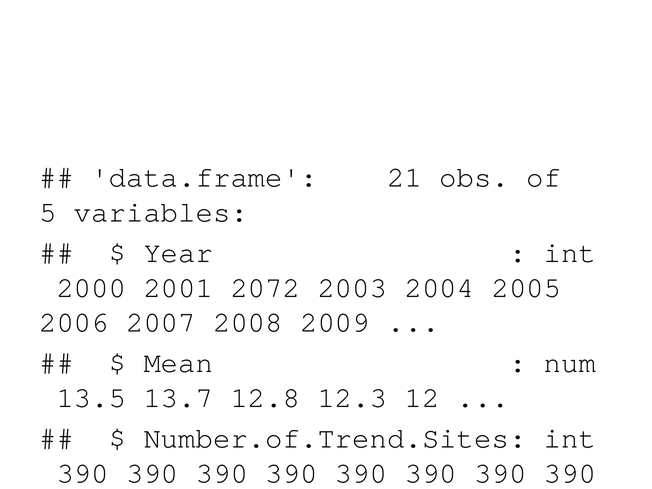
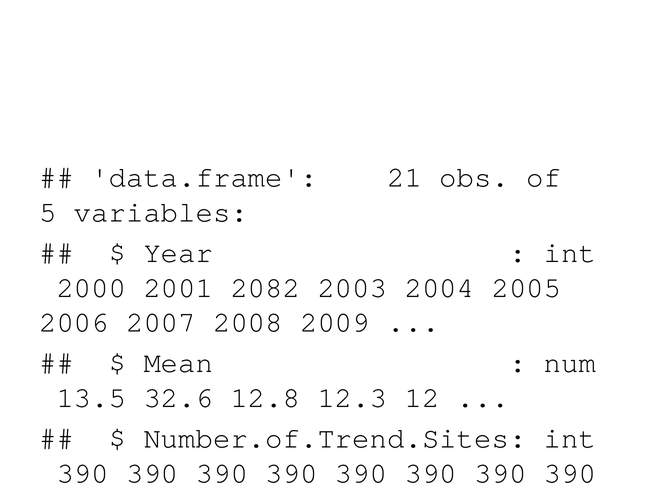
2072: 2072 -> 2082
13.7: 13.7 -> 32.6
